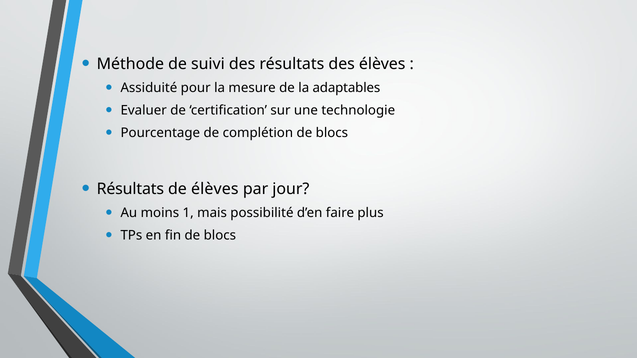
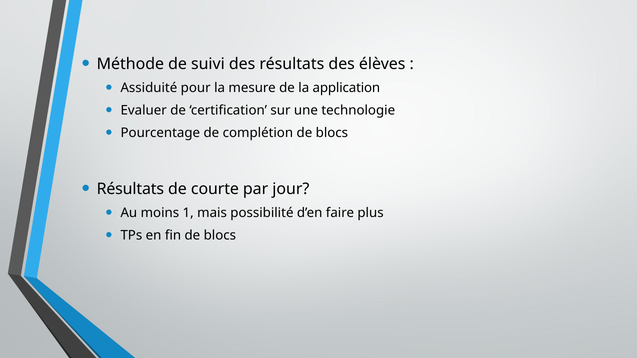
adaptables: adaptables -> application
de élèves: élèves -> courte
